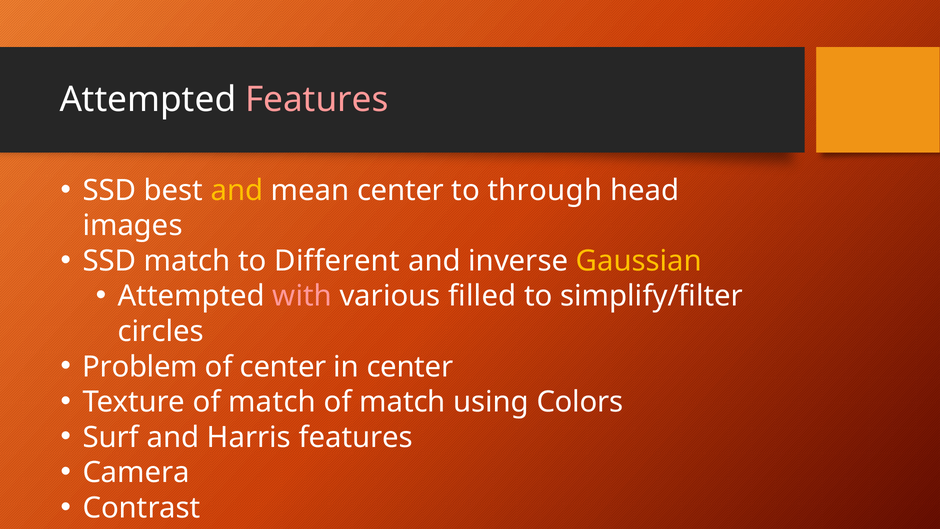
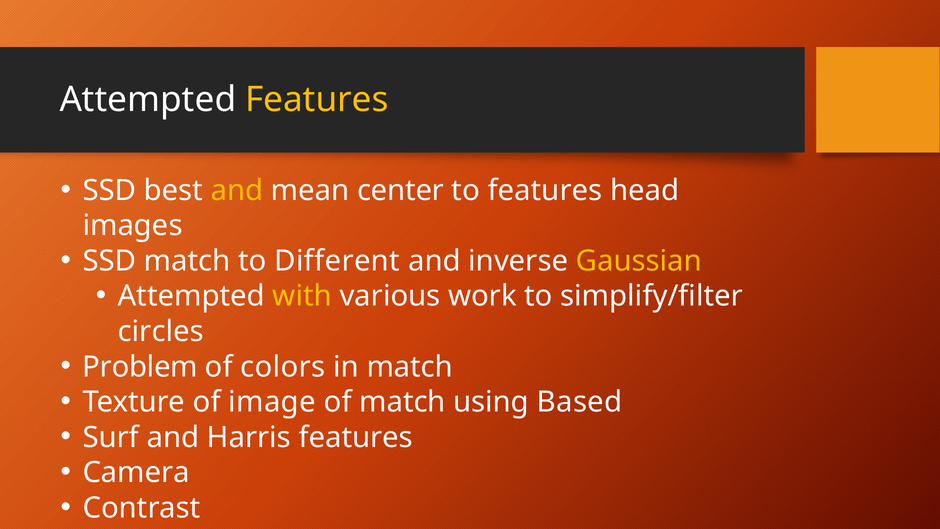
Features at (317, 100) colour: pink -> yellow
to through: through -> features
with colour: pink -> yellow
filled: filled -> work
of center: center -> colors
in center: center -> match
Texture of match: match -> image
Colors: Colors -> Based
